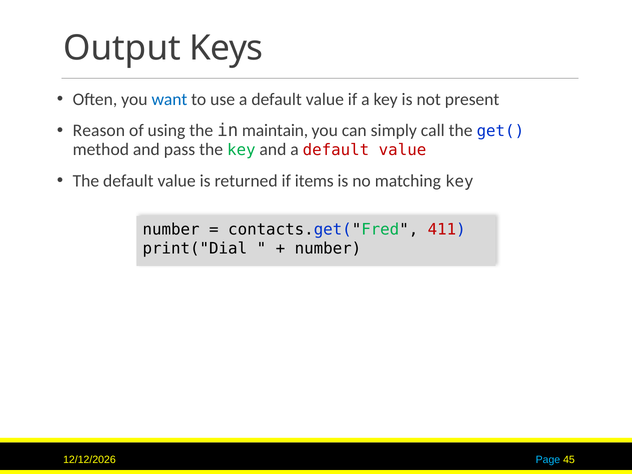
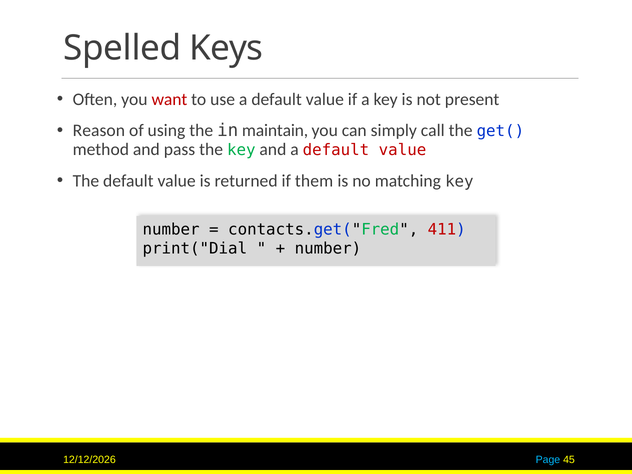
Output: Output -> Spelled
want colour: blue -> red
items: items -> them
